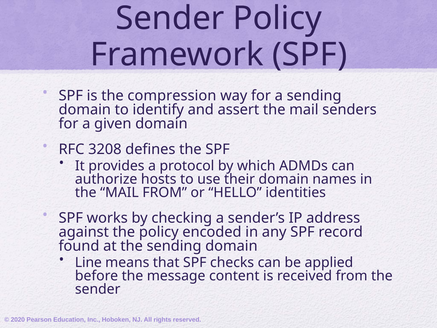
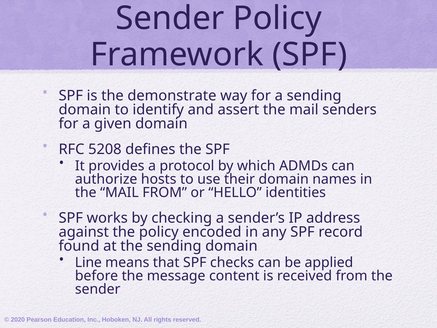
compression: compression -> demonstrate
3208: 3208 -> 5208
